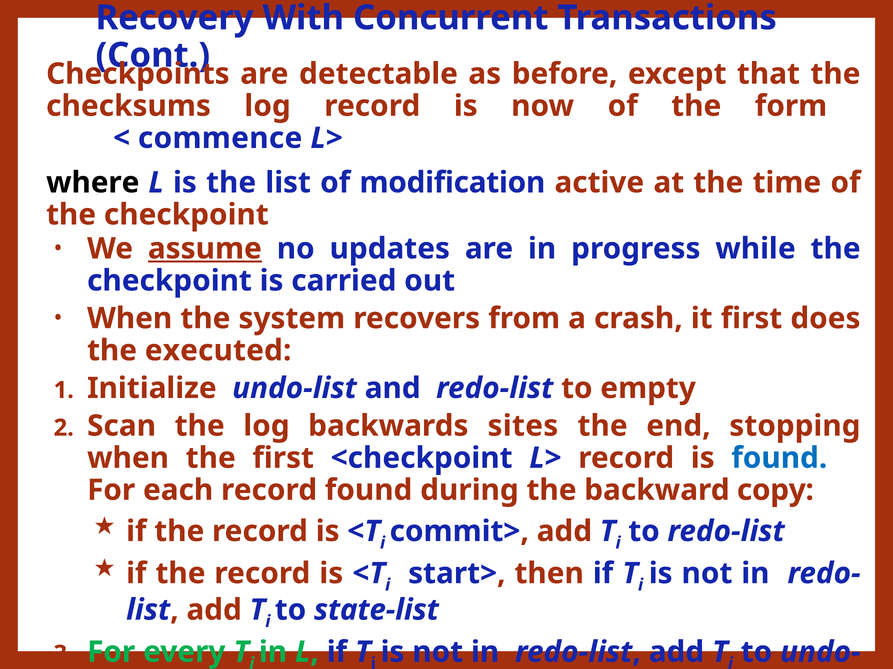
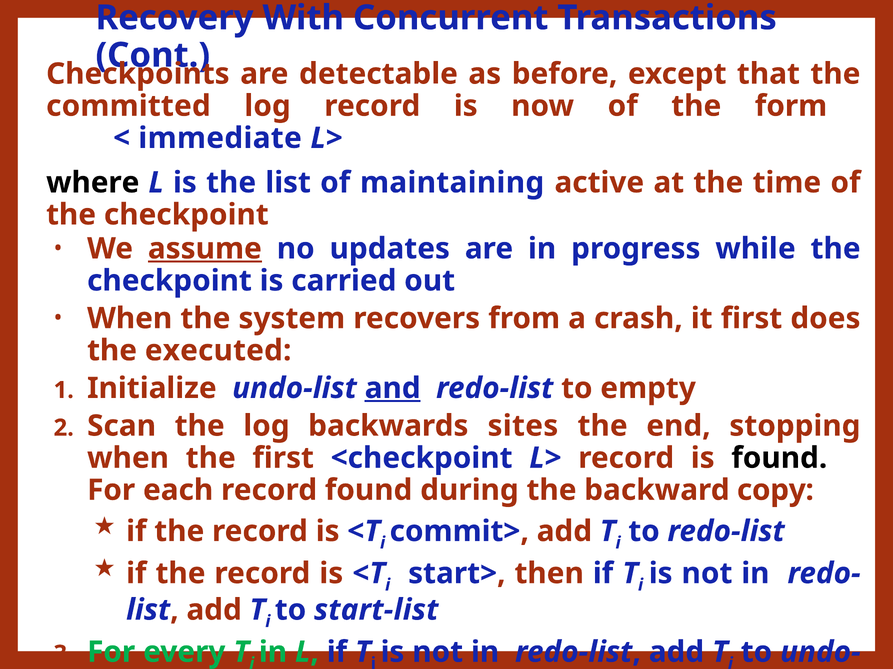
checksums: checksums -> committed
commence: commence -> immediate
modification: modification -> maintaining
and underline: none -> present
found at (779, 458) colour: blue -> black
state-list: state-list -> start-list
